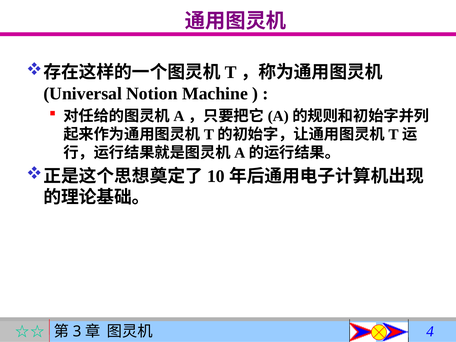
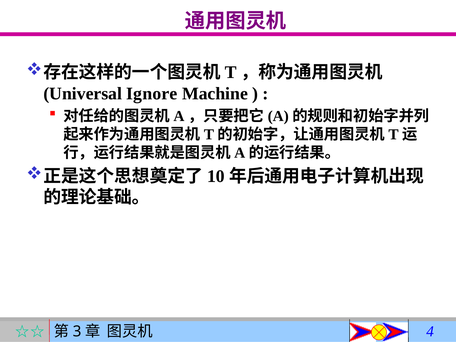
Notion: Notion -> Ignore
